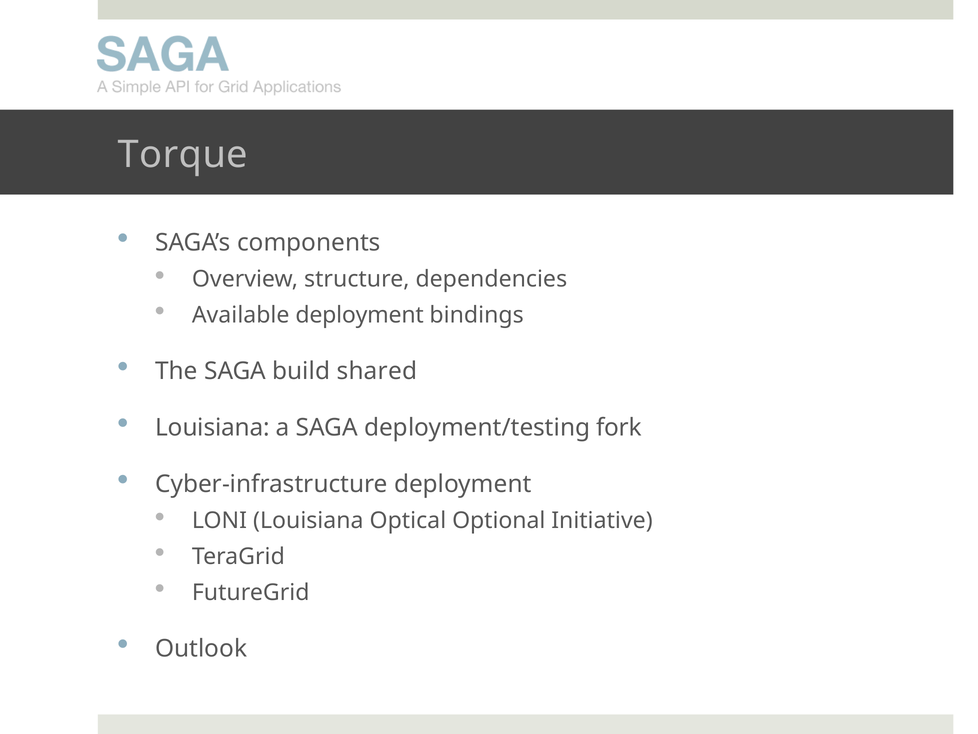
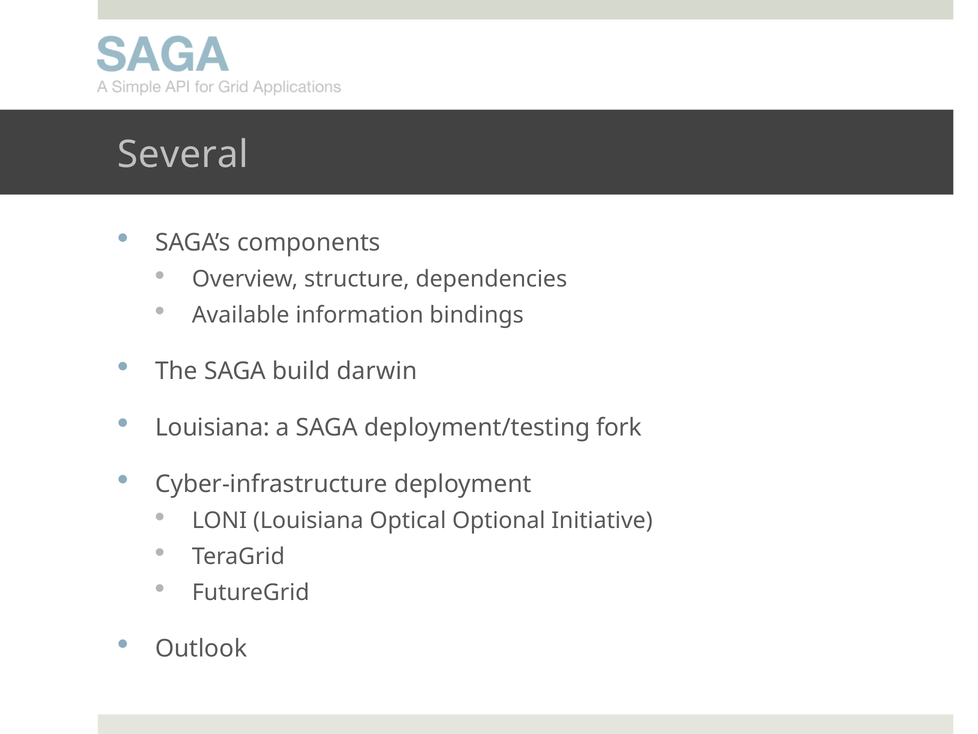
Torque: Torque -> Several
Available deployment: deployment -> information
shared: shared -> darwin
